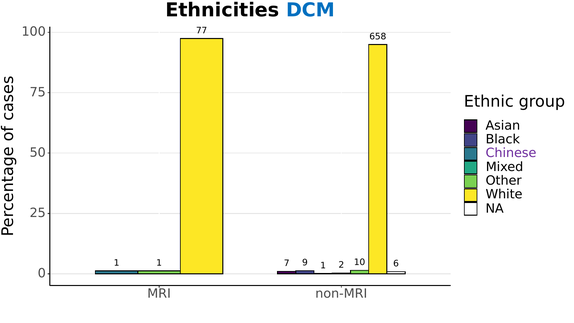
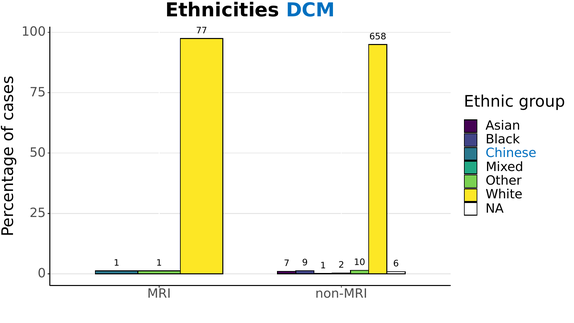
Chinese colour: purple -> blue
